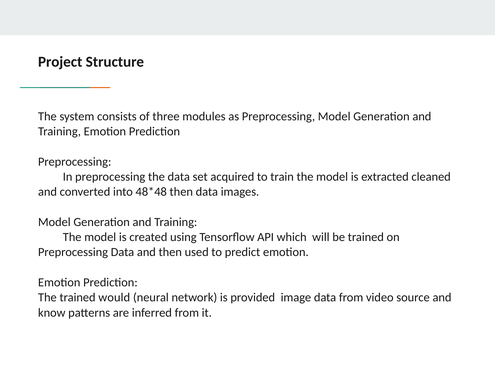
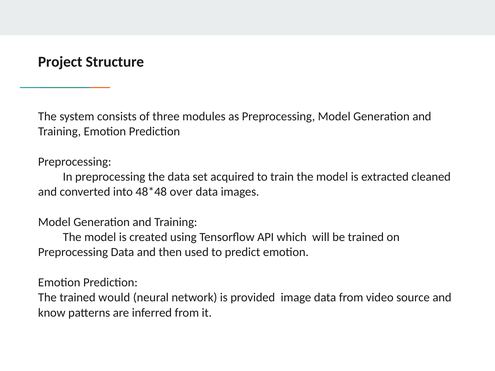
then at (181, 192): then -> over
